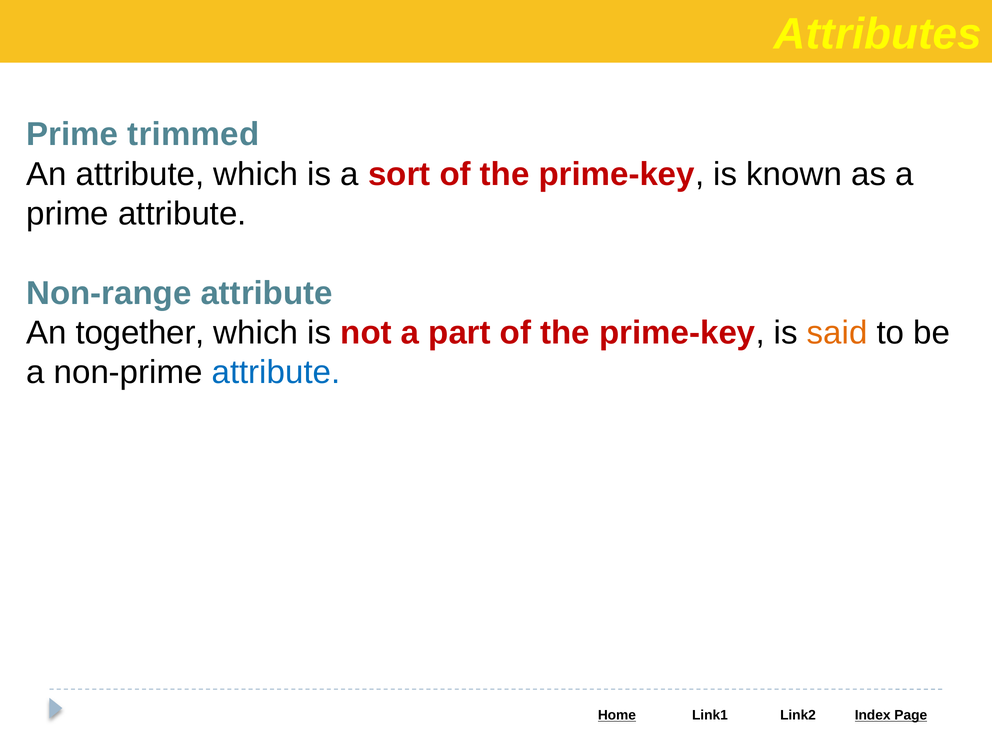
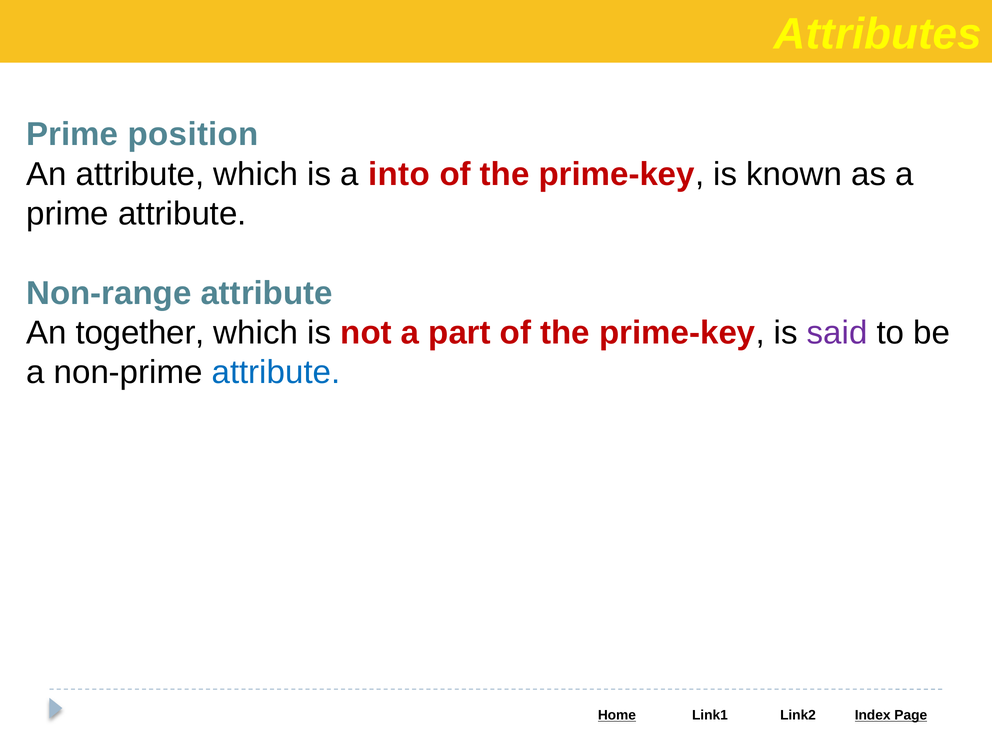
trimmed: trimmed -> position
sort: sort -> into
said colour: orange -> purple
